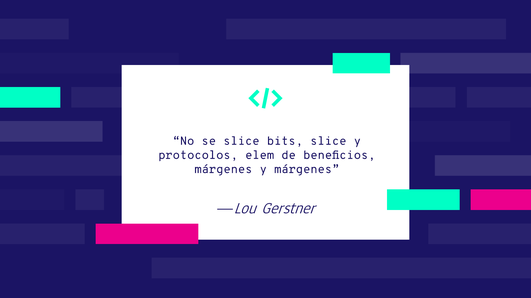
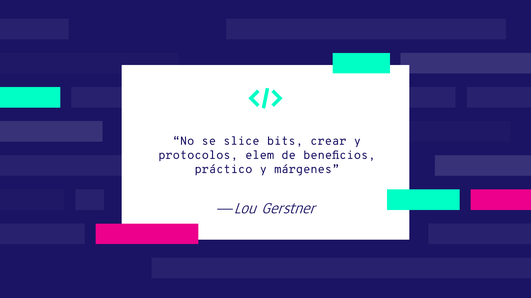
bits slice: slice -> crear
márgenes at (223, 170): márgenes -> práctico
